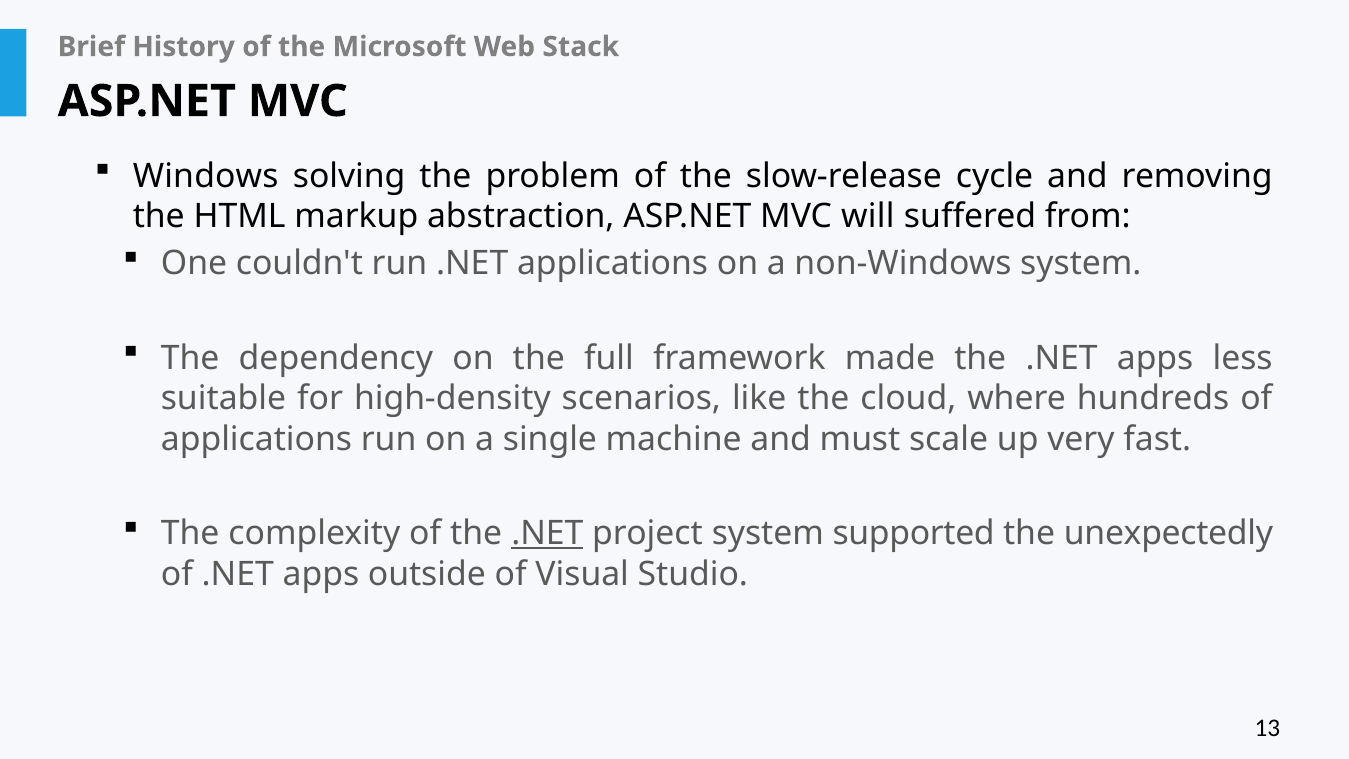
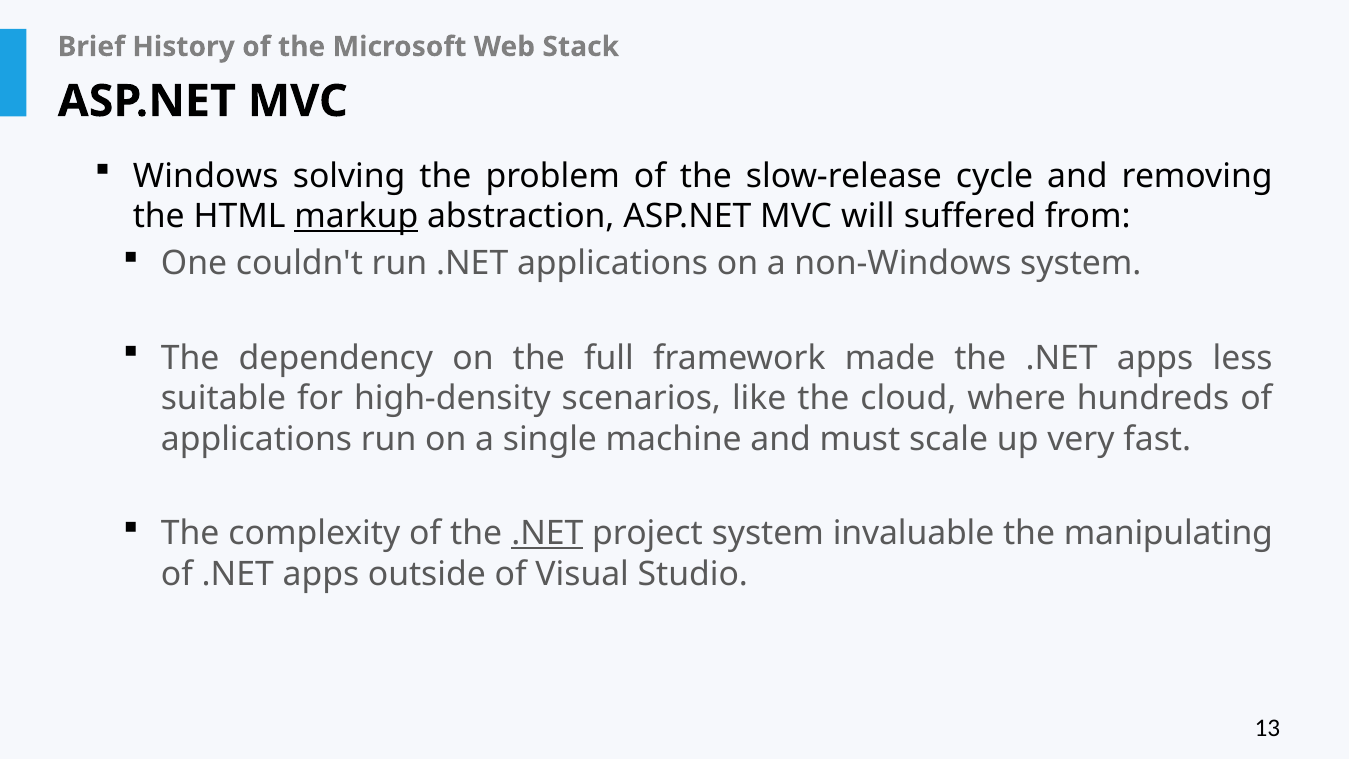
markup underline: none -> present
supported: supported -> invaluable
unexpectedly: unexpectedly -> manipulating
